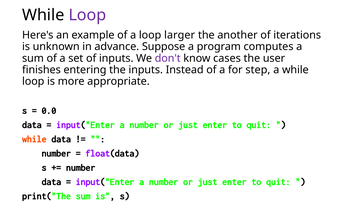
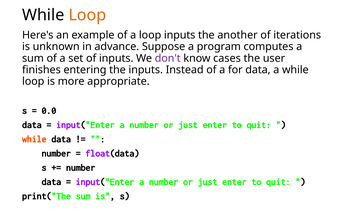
Loop at (87, 15) colour: purple -> orange
loop larger: larger -> inputs
for step: step -> data
